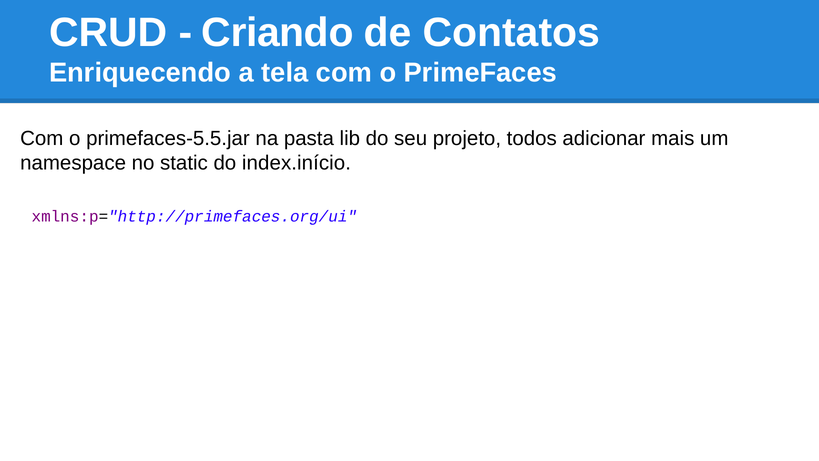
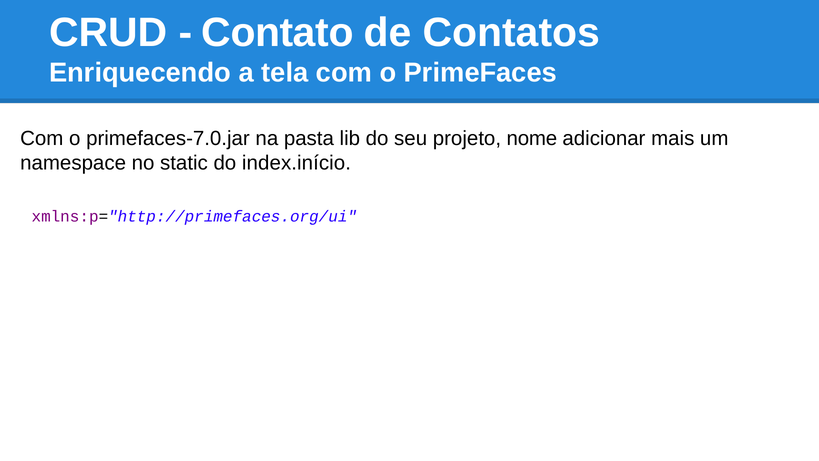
Criando: Criando -> Contato
primefaces-5.5.jar: primefaces-5.5.jar -> primefaces-7.0.jar
todos: todos -> nome
